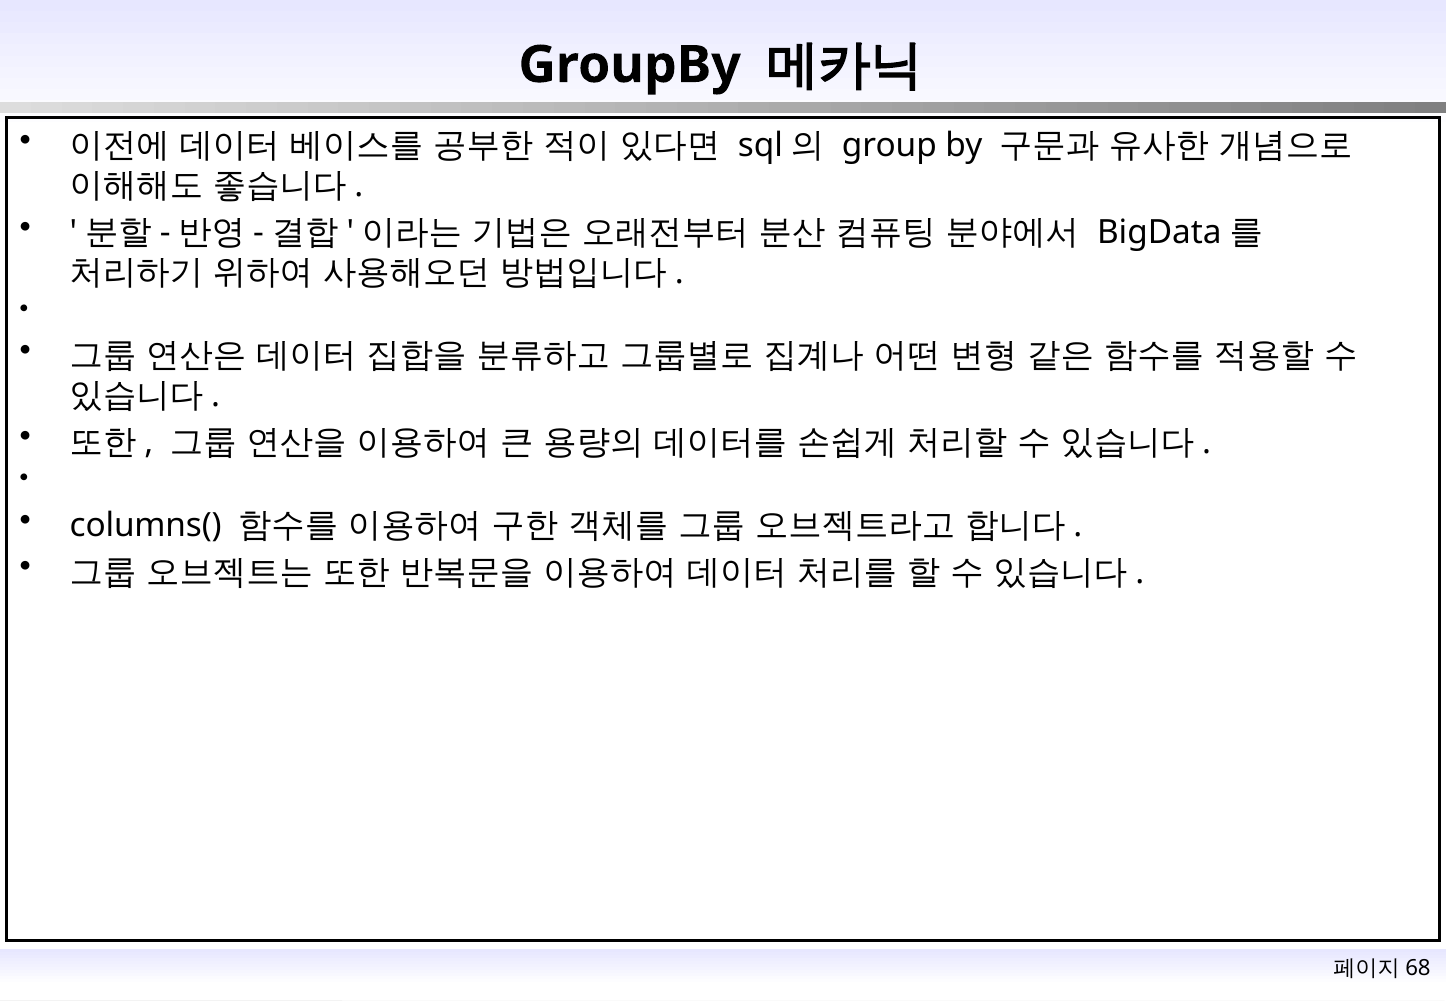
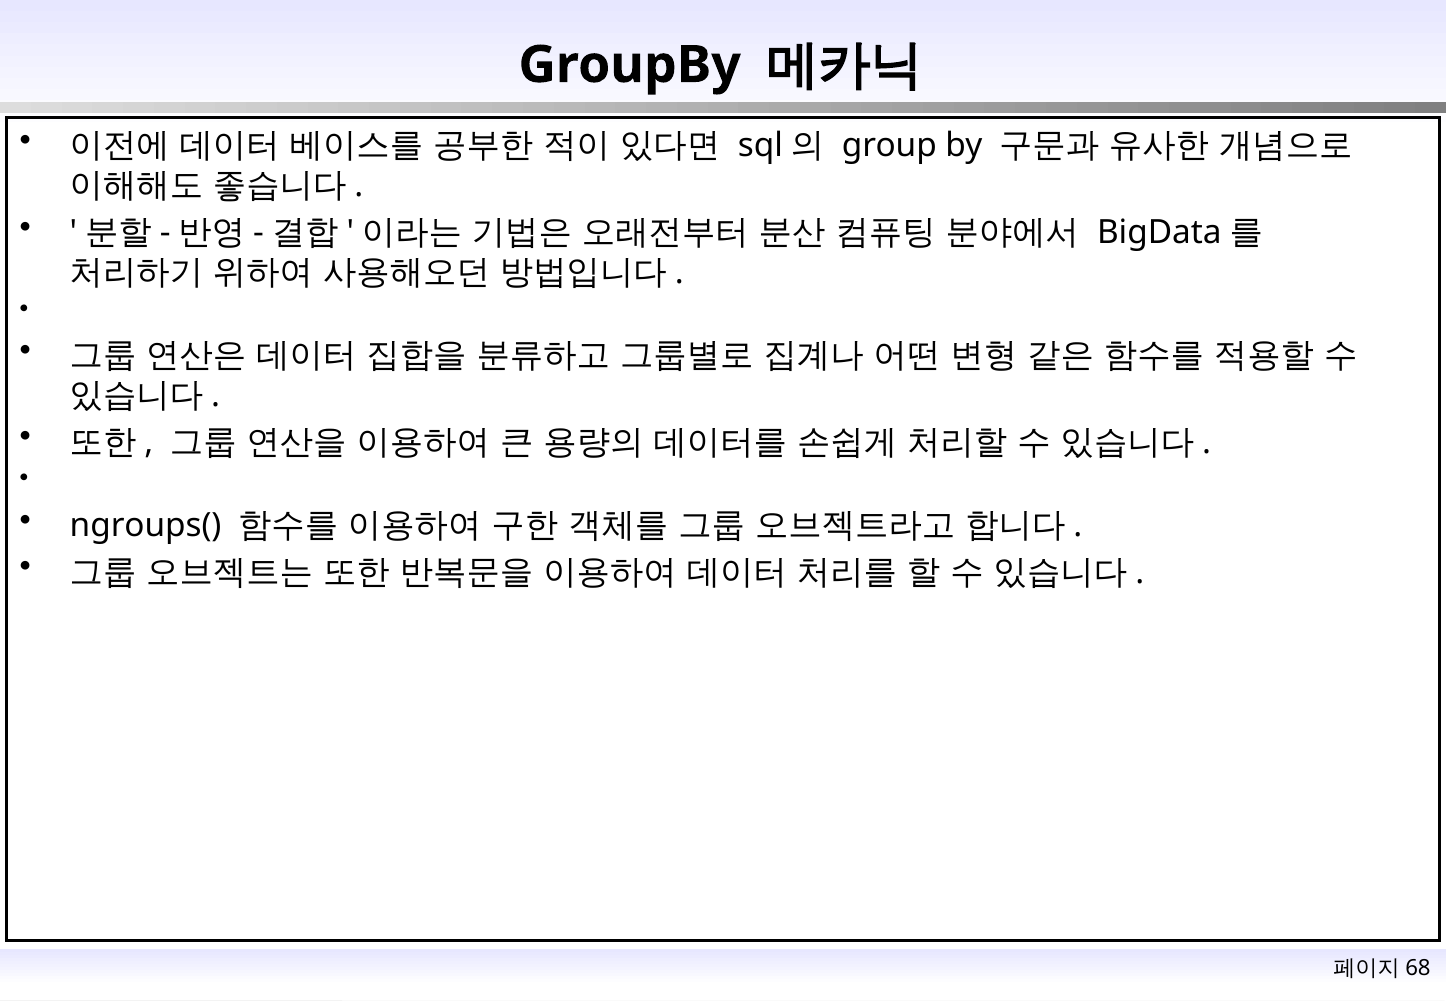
columns(: columns( -> ngroups(
